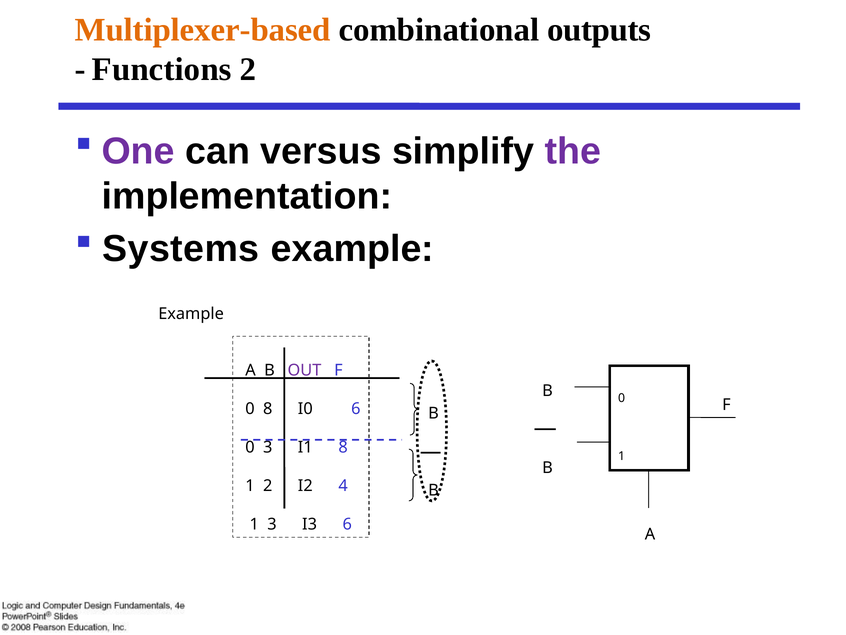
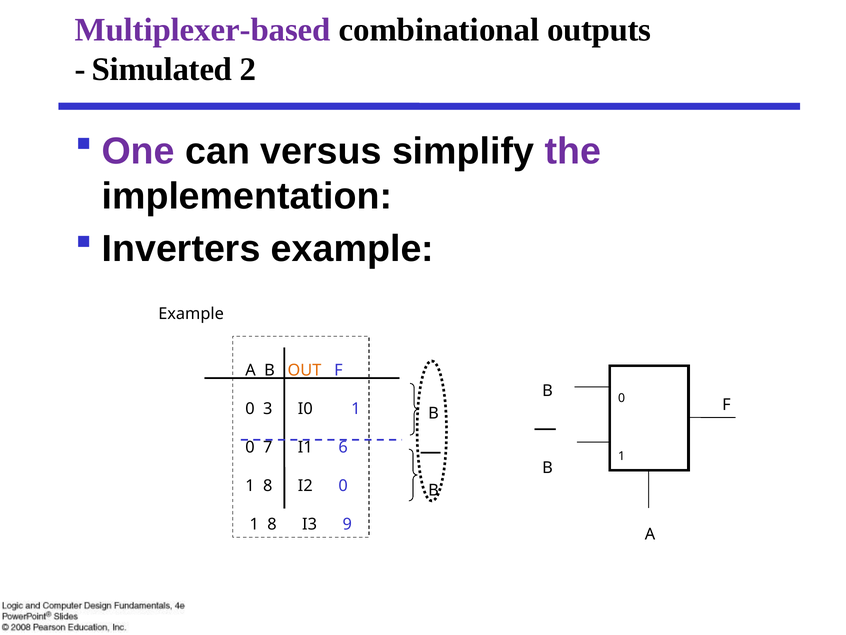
Multiplexer-based colour: orange -> purple
Functions: Functions -> Simulated
Systems: Systems -> Inverters
OUT colour: purple -> orange
0 8: 8 -> 3
I0 6: 6 -> 1
0 3: 3 -> 7
I1 8: 8 -> 6
2 at (268, 486): 2 -> 8
I2 4: 4 -> 0
3 at (272, 524): 3 -> 8
I3 6: 6 -> 9
